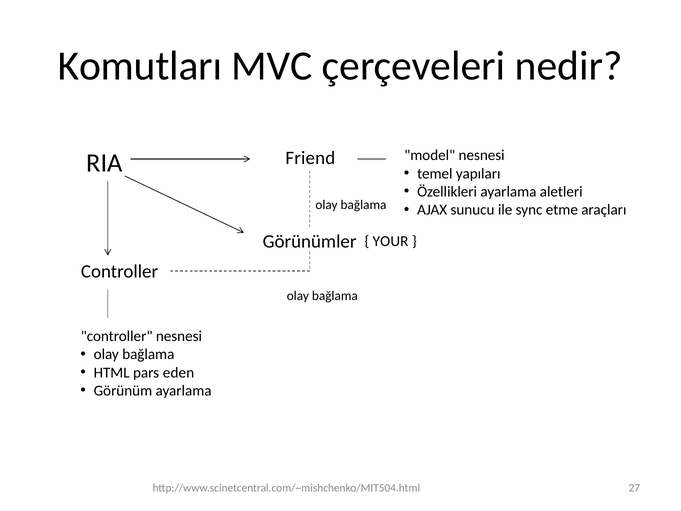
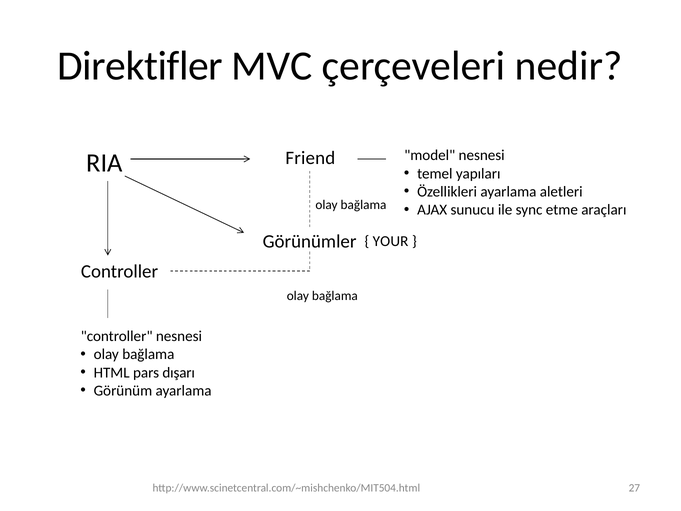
Komutları: Komutları -> Direktifler
eden: eden -> dışarı
